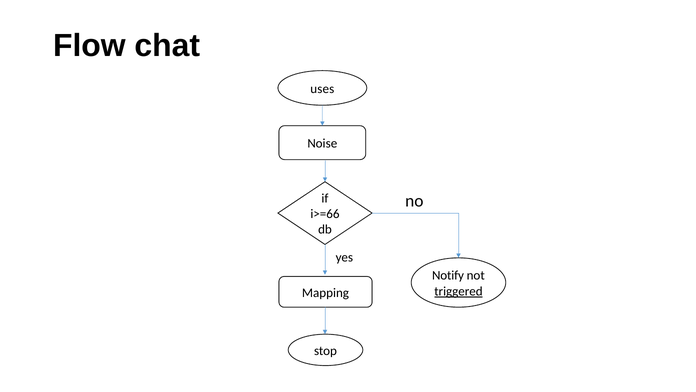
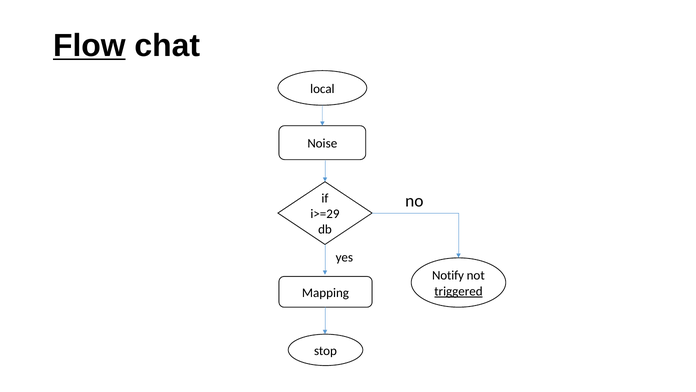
Flow underline: none -> present
uses: uses -> local
i>=66: i>=66 -> i>=29
